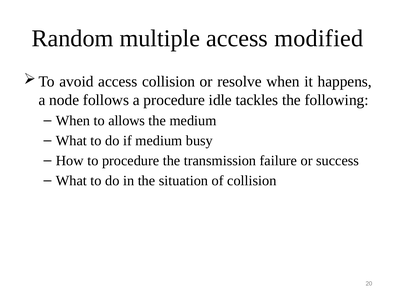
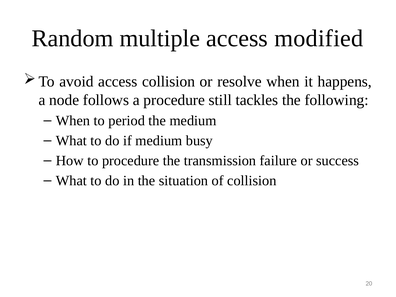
idle: idle -> still
allows: allows -> period
